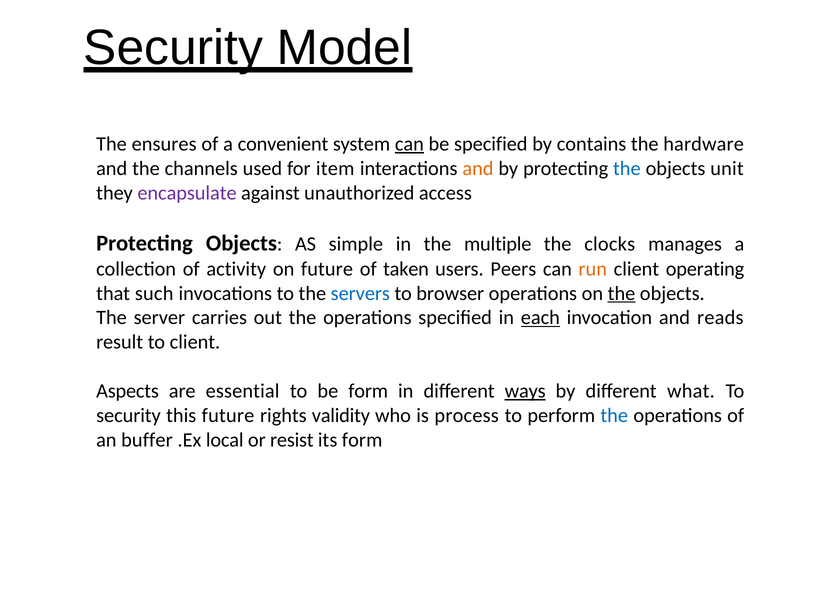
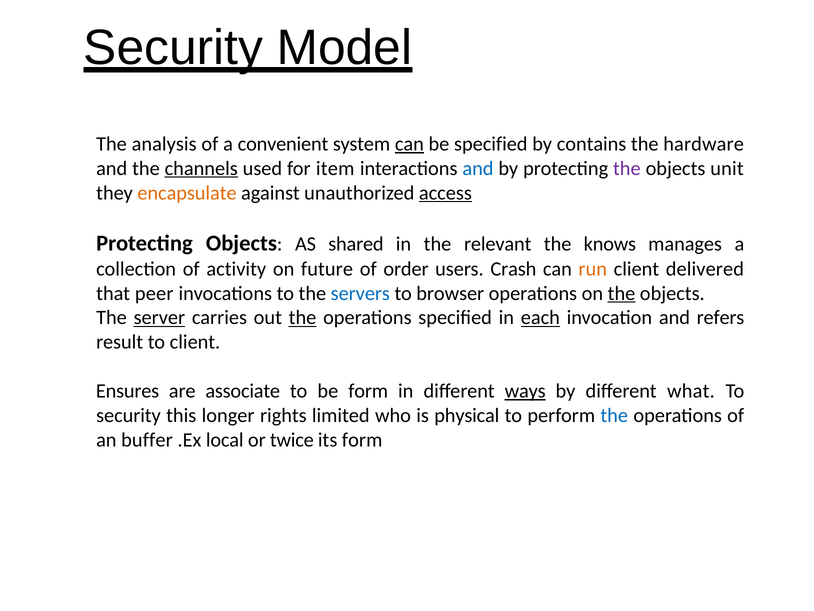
ensures: ensures -> analysis
channels underline: none -> present
and at (478, 168) colour: orange -> blue
the at (627, 168) colour: blue -> purple
encapsulate colour: purple -> orange
access underline: none -> present
simple: simple -> shared
multiple: multiple -> relevant
clocks: clocks -> knows
taken: taken -> order
Peers: Peers -> Crash
operating: operating -> delivered
such: such -> peer
server underline: none -> present
the at (303, 317) underline: none -> present
reads: reads -> refers
Aspects: Aspects -> Ensures
essential: essential -> associate
this future: future -> longer
validity: validity -> limited
process: process -> physical
resist: resist -> twice
